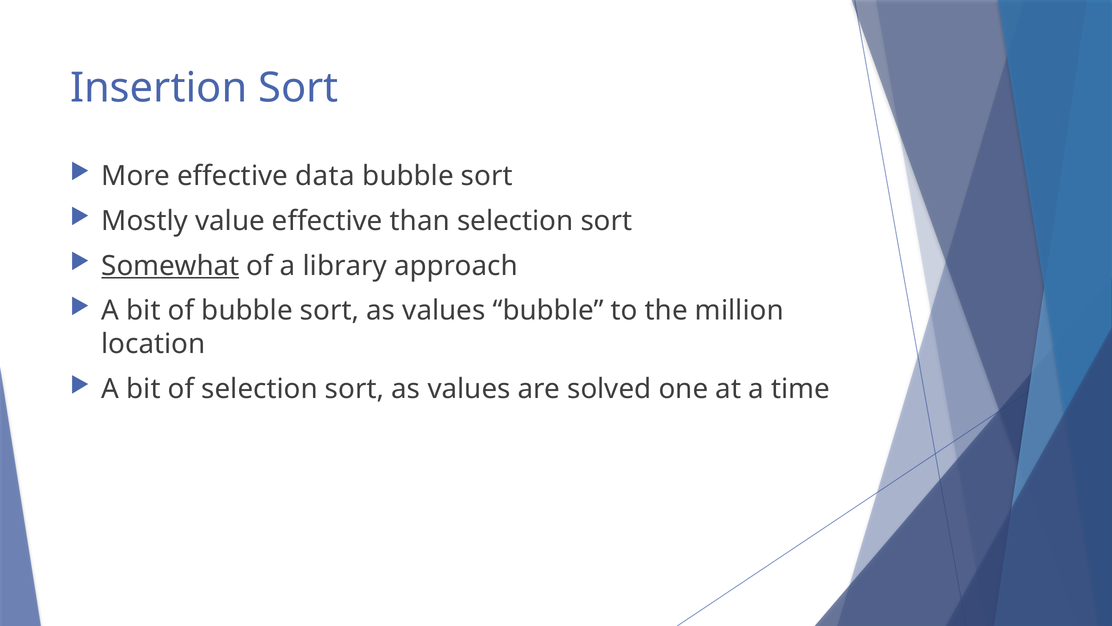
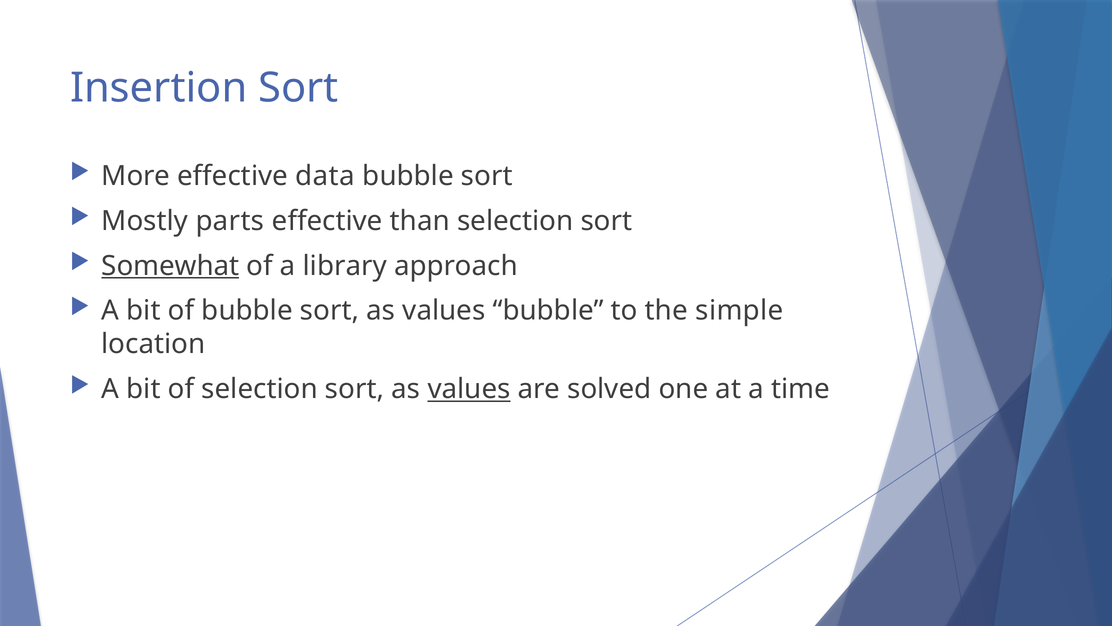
value: value -> parts
million: million -> simple
values at (469, 389) underline: none -> present
